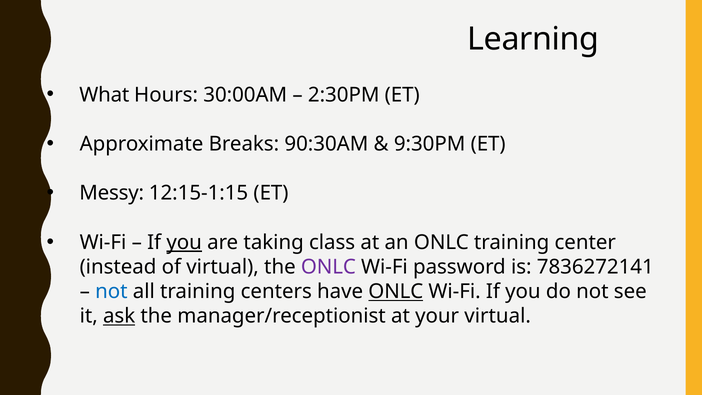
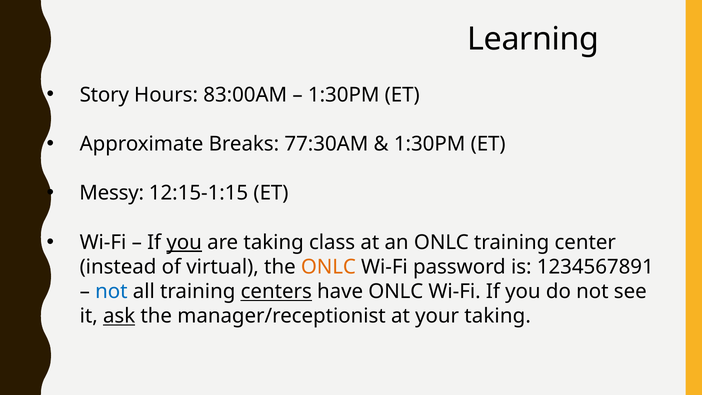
What: What -> Story
30:00AM: 30:00AM -> 83:00AM
2:30PM at (344, 95): 2:30PM -> 1:30PM
90:30AM: 90:30AM -> 77:30AM
9:30PM at (430, 144): 9:30PM -> 1:30PM
ONLC at (328, 267) colour: purple -> orange
7836272141: 7836272141 -> 1234567891
centers underline: none -> present
ONLC at (396, 291) underline: present -> none
your virtual: virtual -> taking
